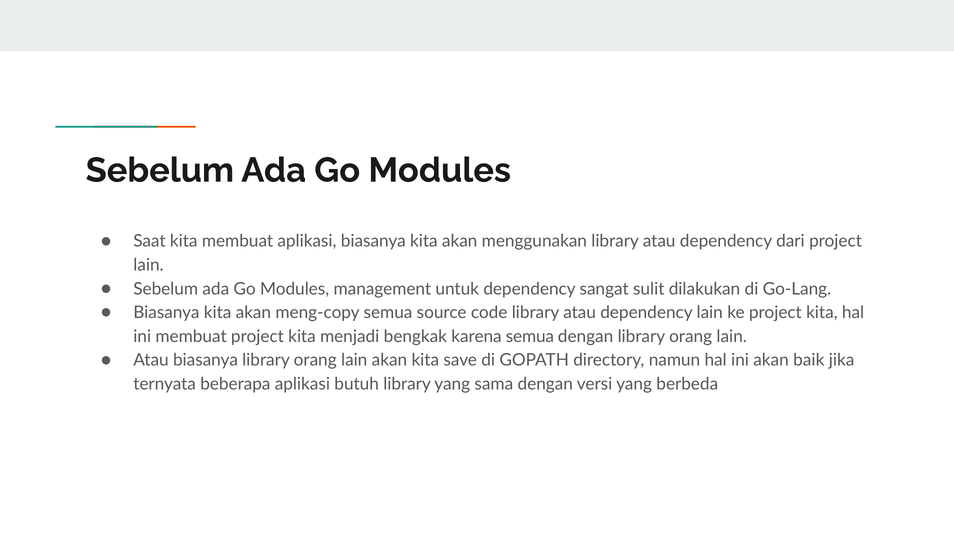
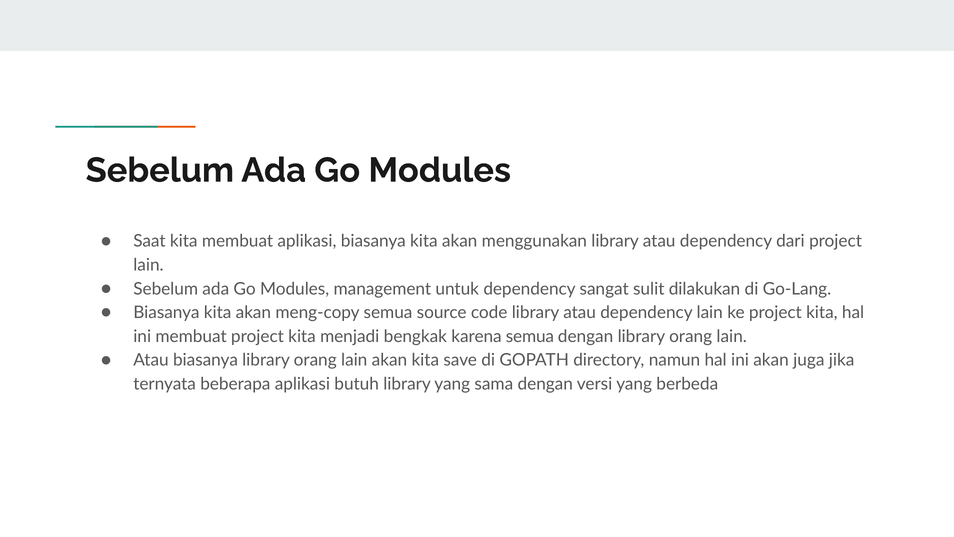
baik: baik -> juga
